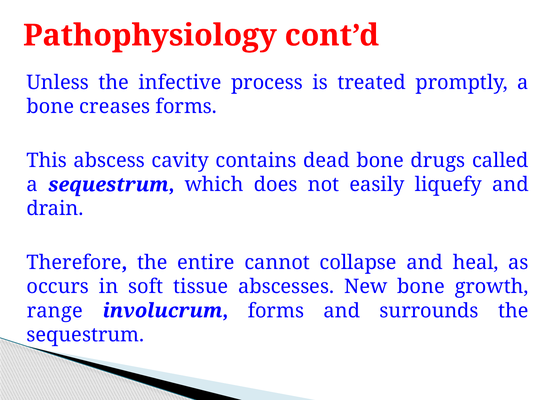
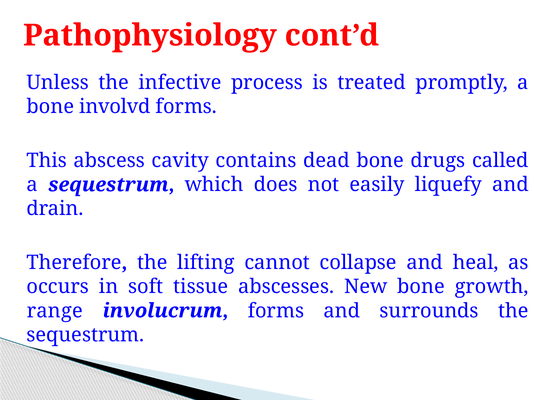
creases: creases -> involvd
entire: entire -> lifting
